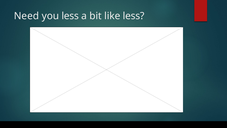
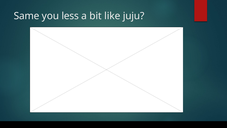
Need: Need -> Same
like less: less -> juju
